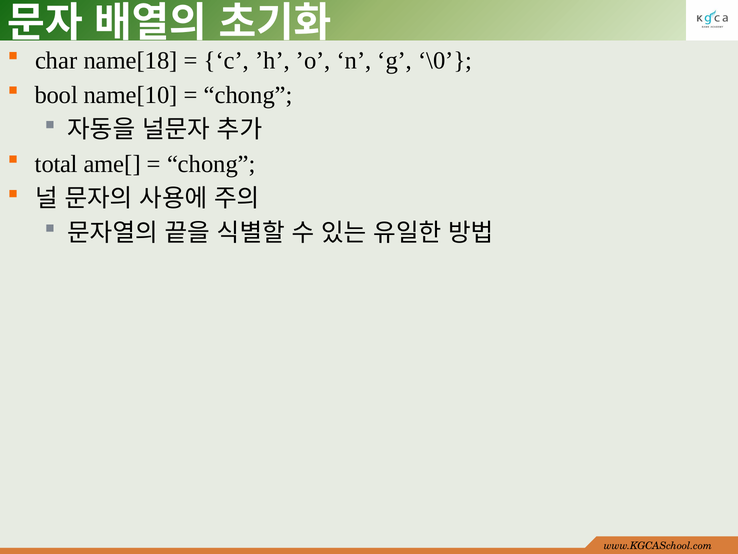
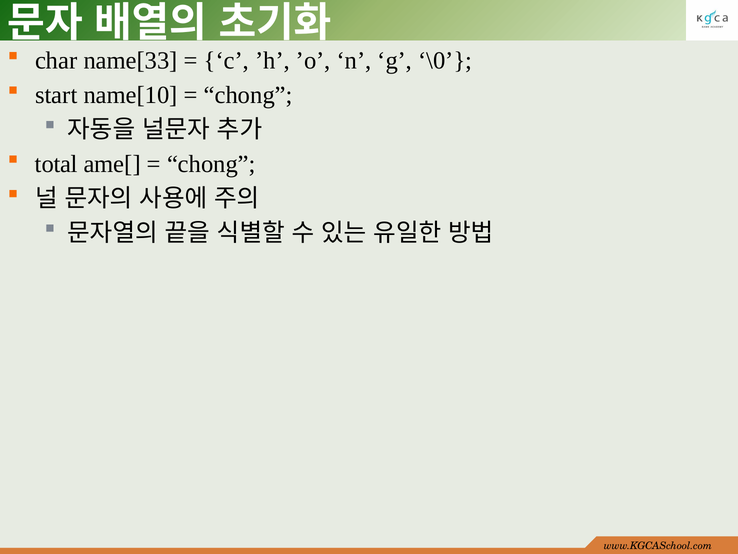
name[18: name[18 -> name[33
bool: bool -> start
